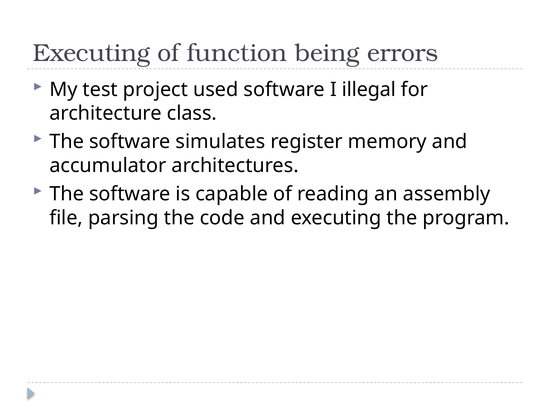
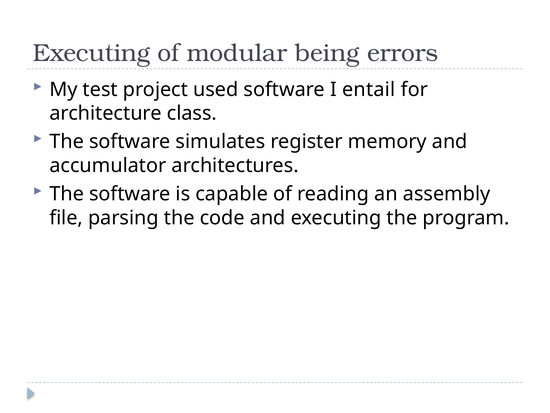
function: function -> modular
illegal: illegal -> entail
